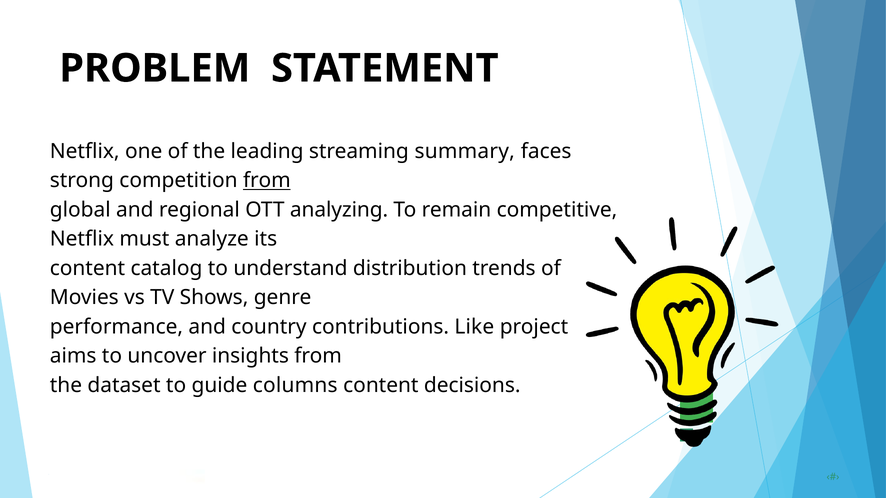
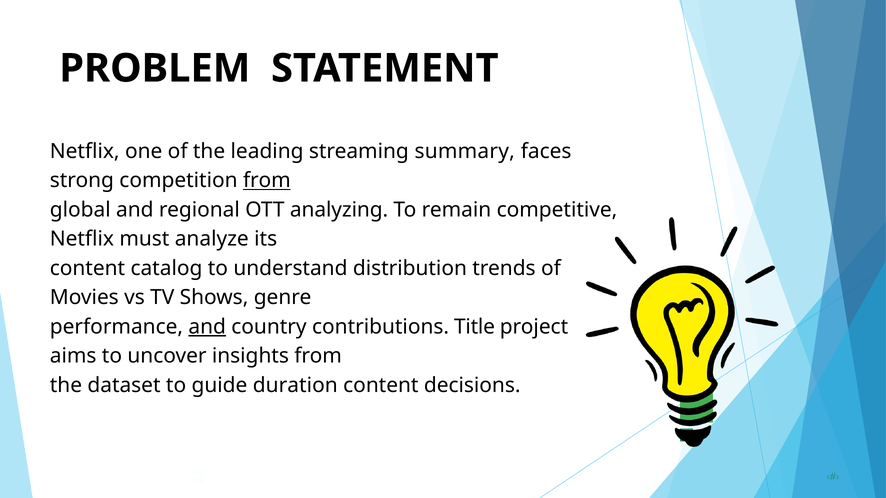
and at (207, 327) underline: none -> present
Like: Like -> Title
columns: columns -> duration
